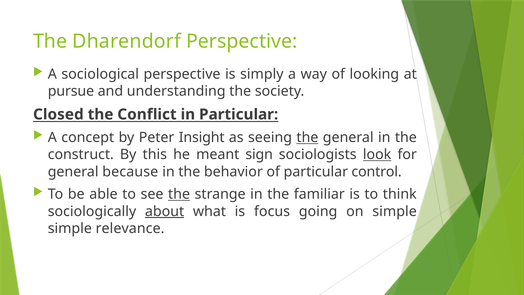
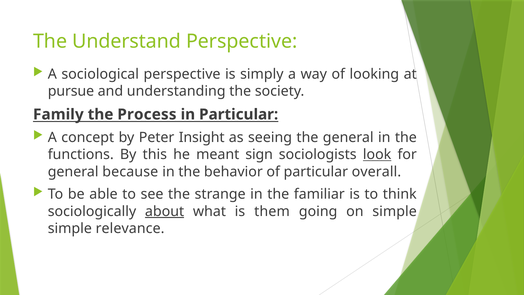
Dharendorf: Dharendorf -> Understand
Closed: Closed -> Family
Conflict: Conflict -> Process
the at (307, 137) underline: present -> none
construct: construct -> functions
control: control -> overall
the at (179, 194) underline: present -> none
focus: focus -> them
